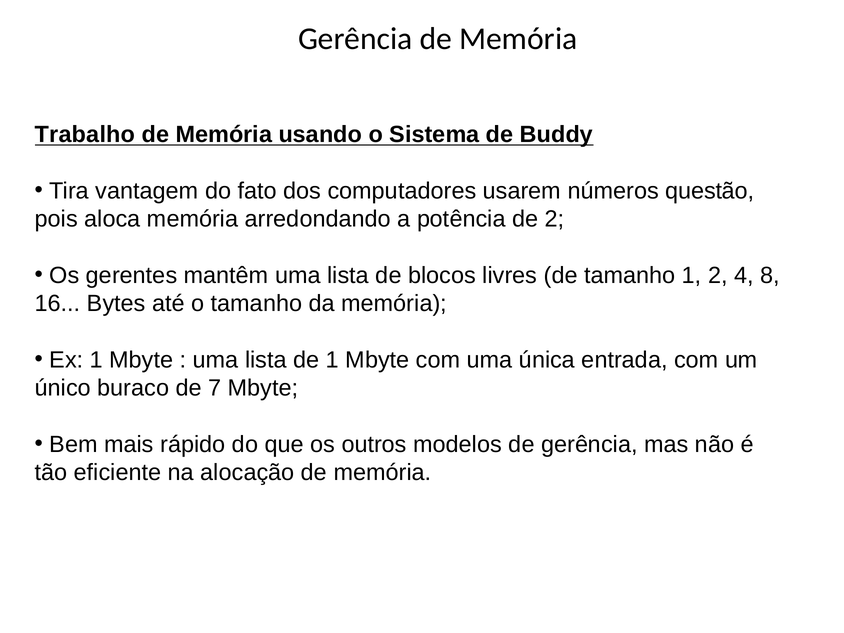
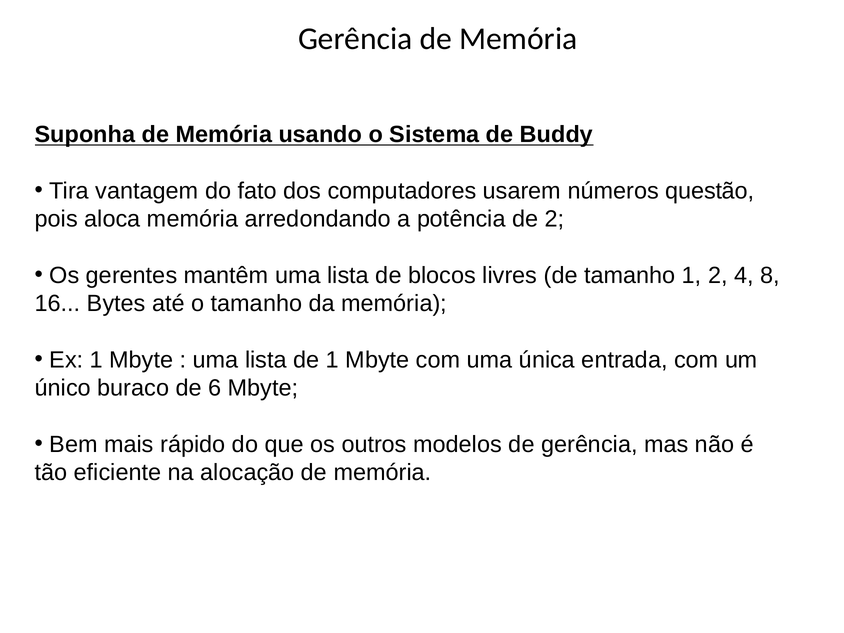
Trabalho: Trabalho -> Suponha
7: 7 -> 6
